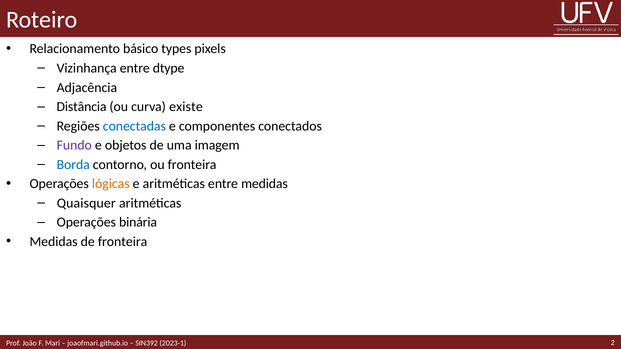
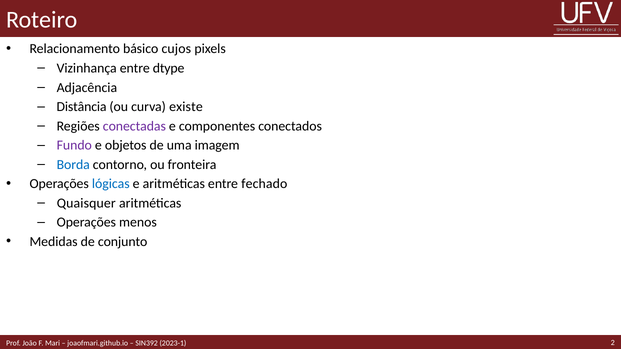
types: types -> cujos
conectadas colour: blue -> purple
lógicas colour: orange -> blue
entre medidas: medidas -> fechado
binária: binária -> menos
de fronteira: fronteira -> conjunto
